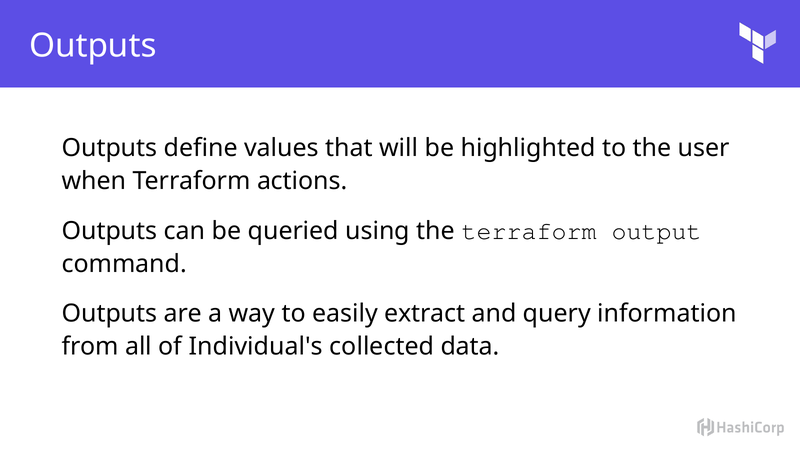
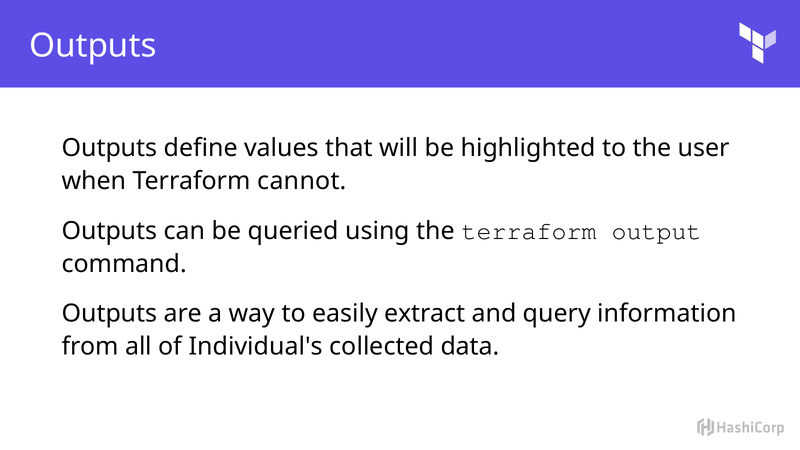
actions: actions -> cannot
